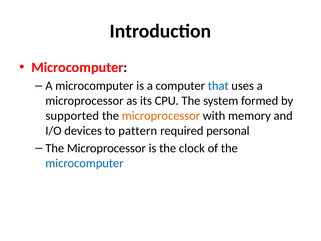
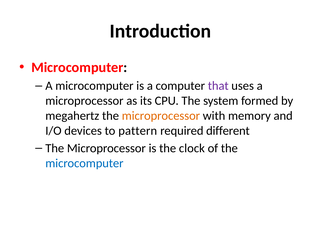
that colour: blue -> purple
supported: supported -> megahertz
personal: personal -> different
